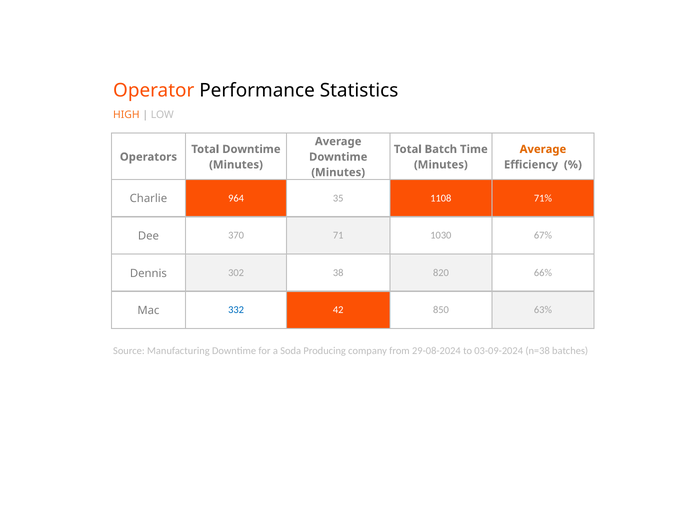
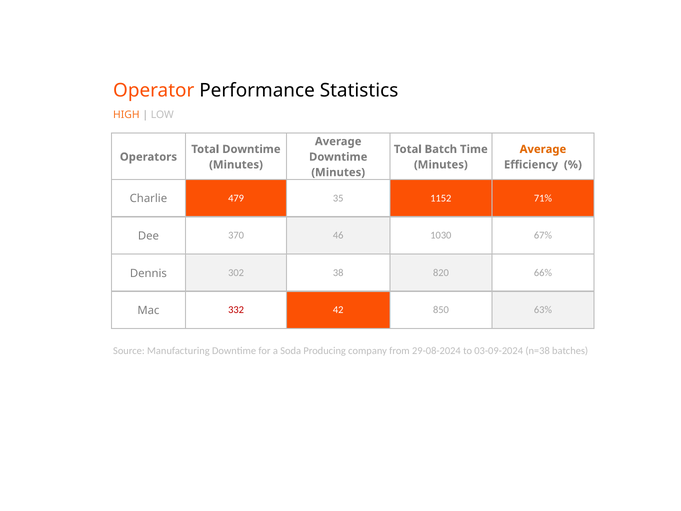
964: 964 -> 479
1108: 1108 -> 1152
71: 71 -> 46
332 colour: blue -> red
